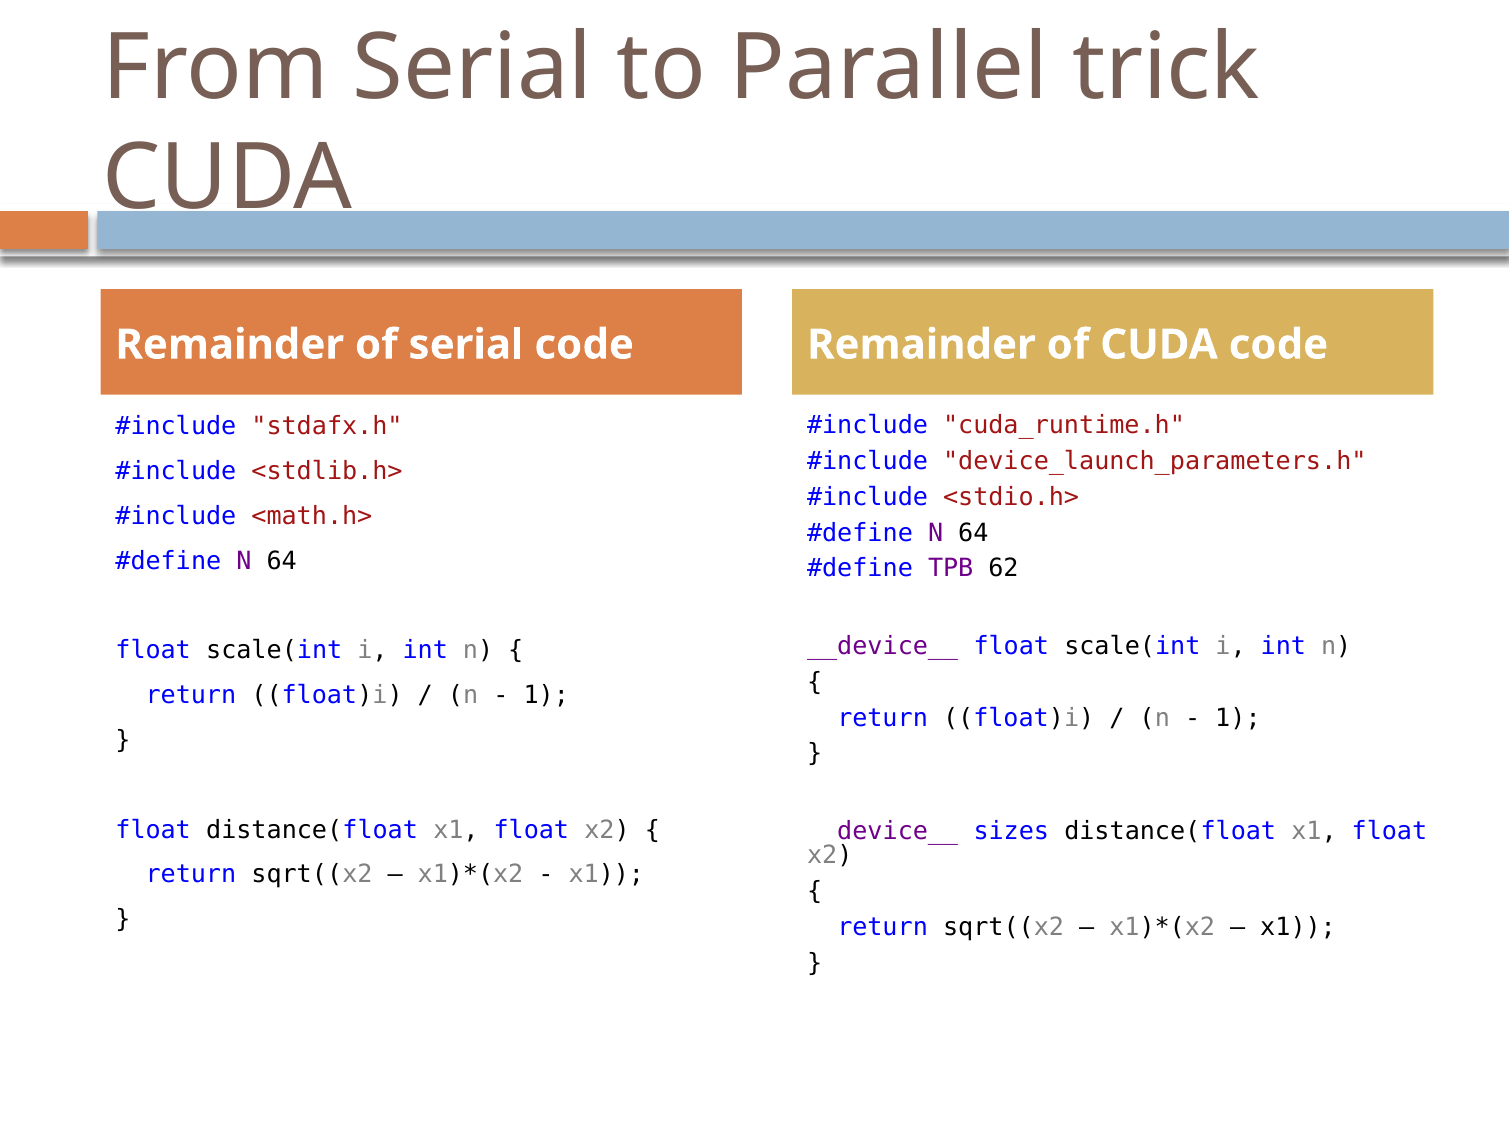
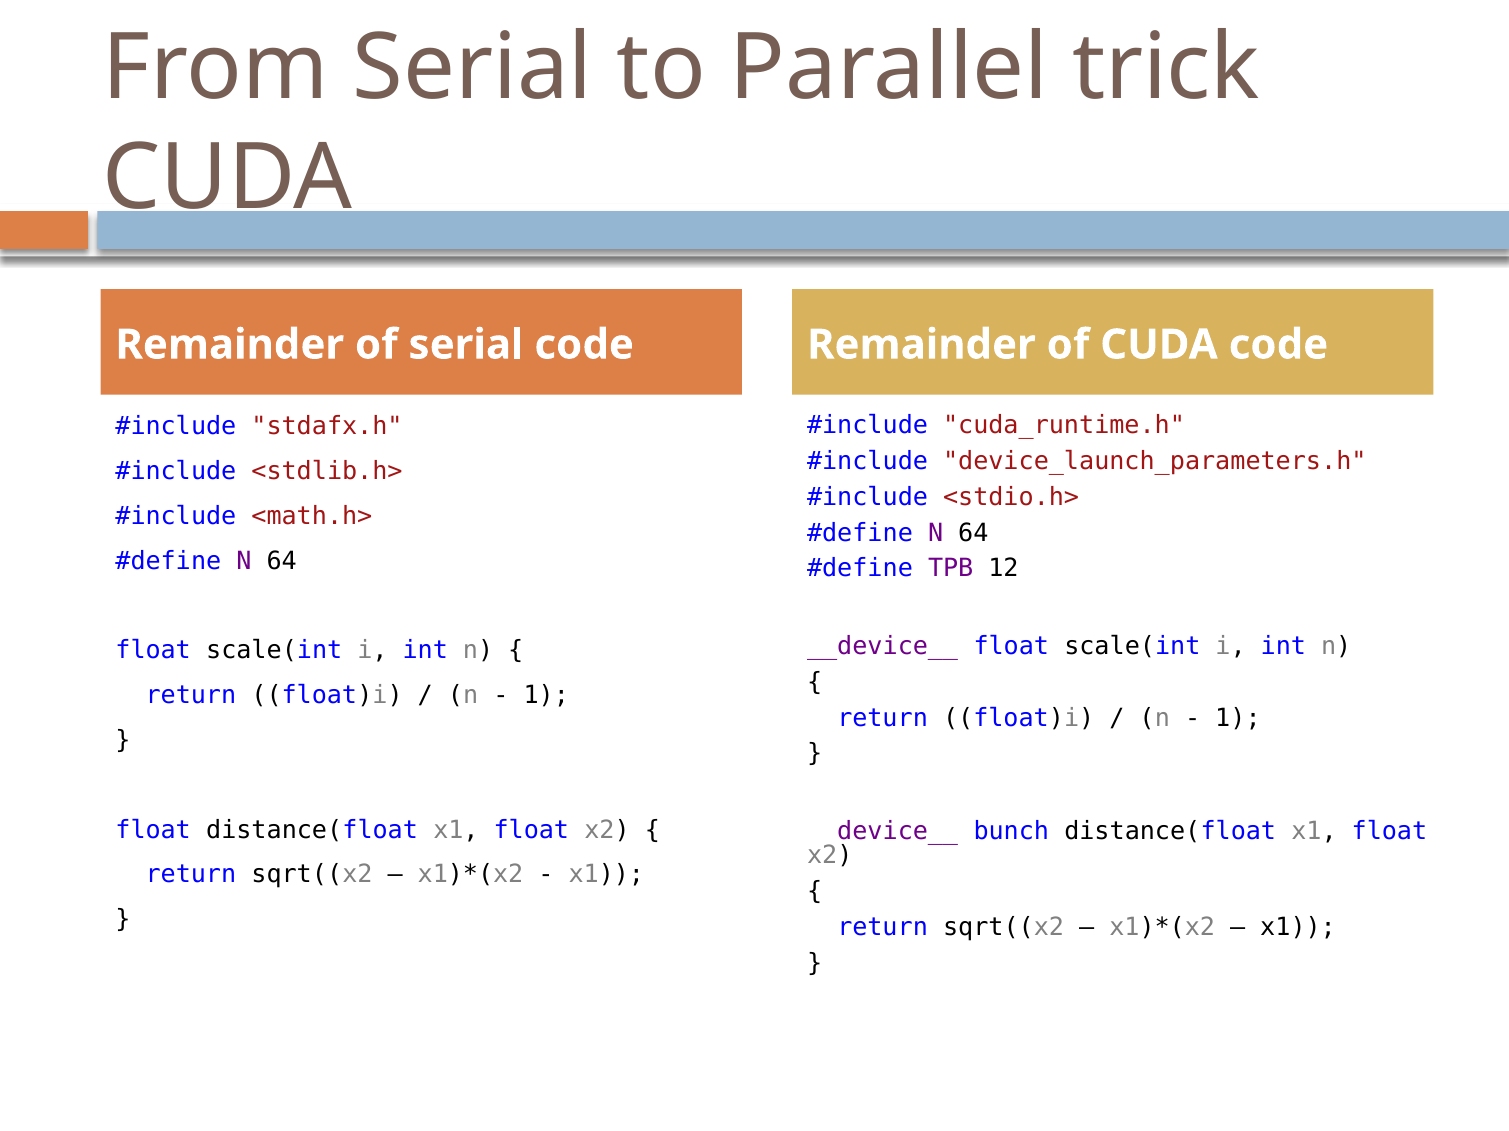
62: 62 -> 12
sizes: sizes -> bunch
